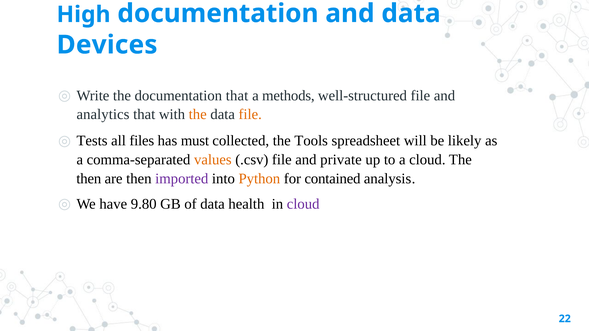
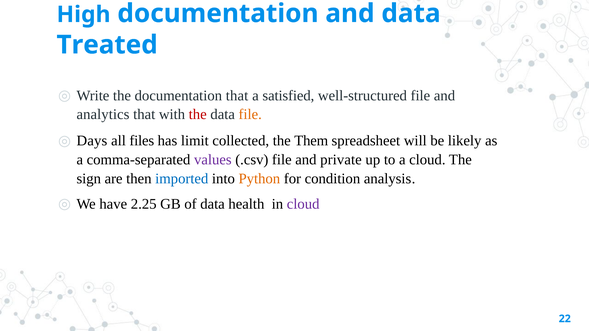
Devices: Devices -> Treated
methods: methods -> satisfied
the at (198, 115) colour: orange -> red
Tests: Tests -> Days
must: must -> limit
Tools: Tools -> Them
values colour: orange -> purple
then at (89, 179): then -> sign
imported colour: purple -> blue
contained: contained -> condition
9.80: 9.80 -> 2.25
